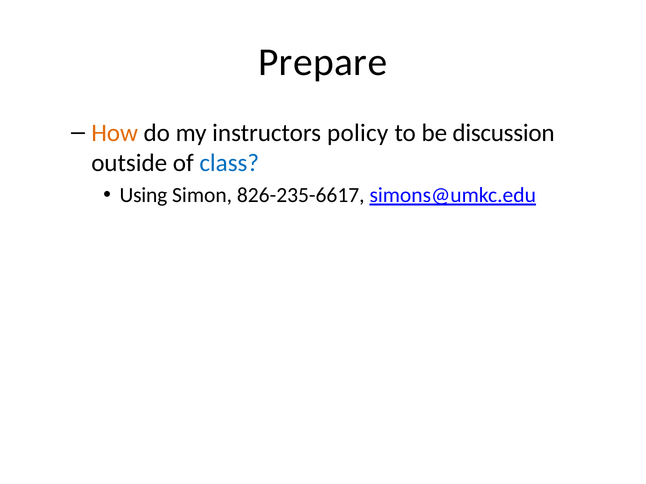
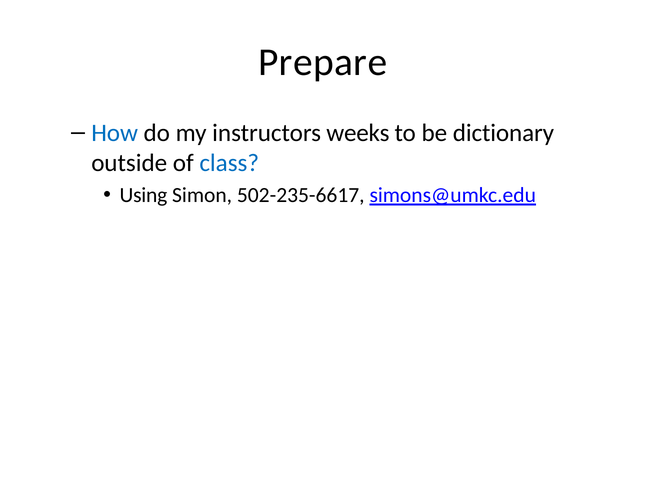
How colour: orange -> blue
policy: policy -> weeks
discussion: discussion -> dictionary
826-235-6617: 826-235-6617 -> 502-235-6617
